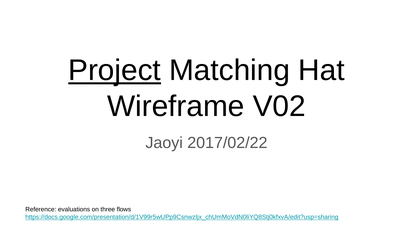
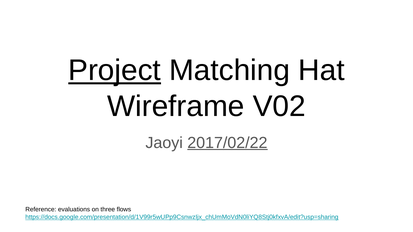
2017/02/22 underline: none -> present
